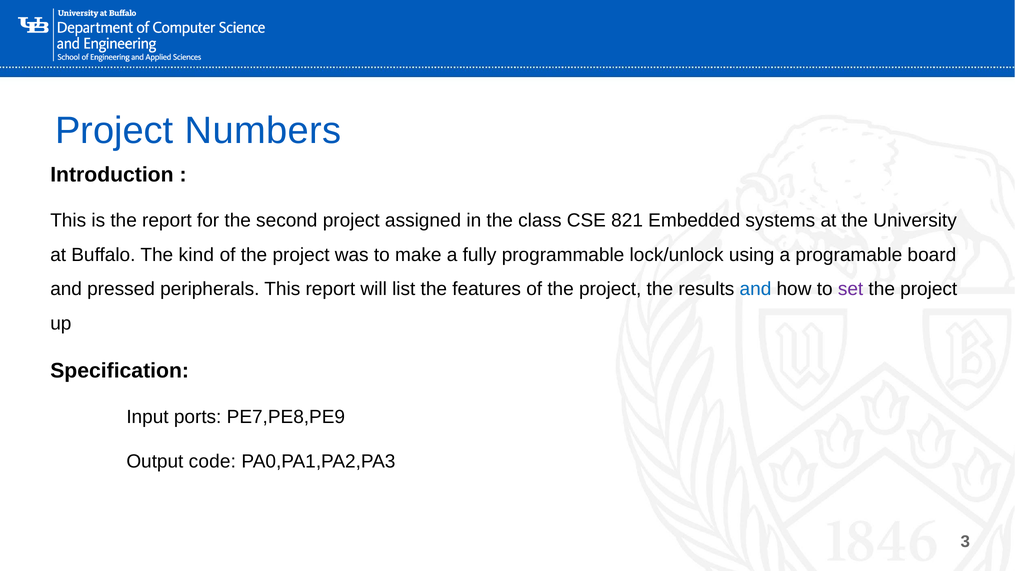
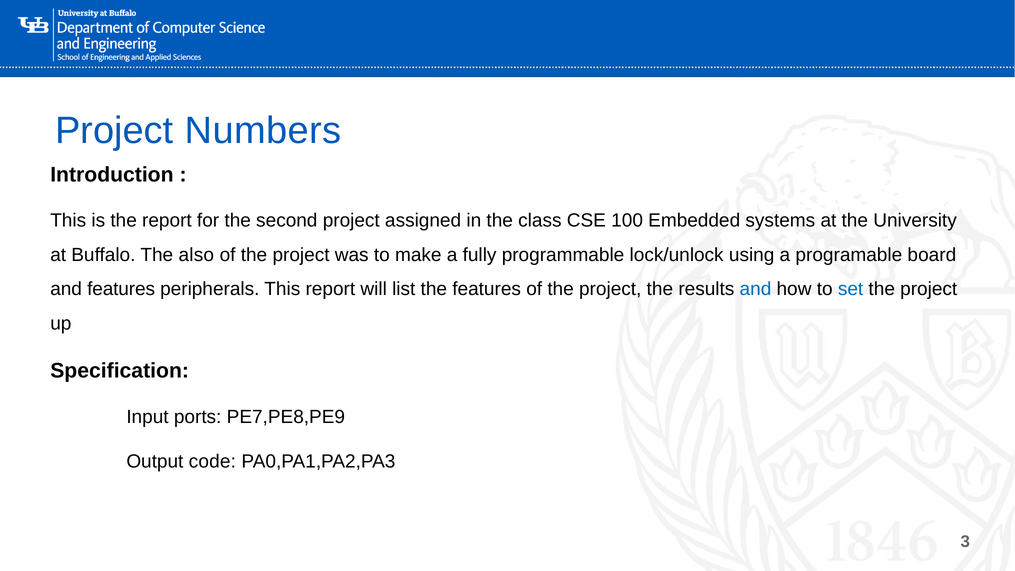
821: 821 -> 100
kind: kind -> also
and pressed: pressed -> features
set colour: purple -> blue
